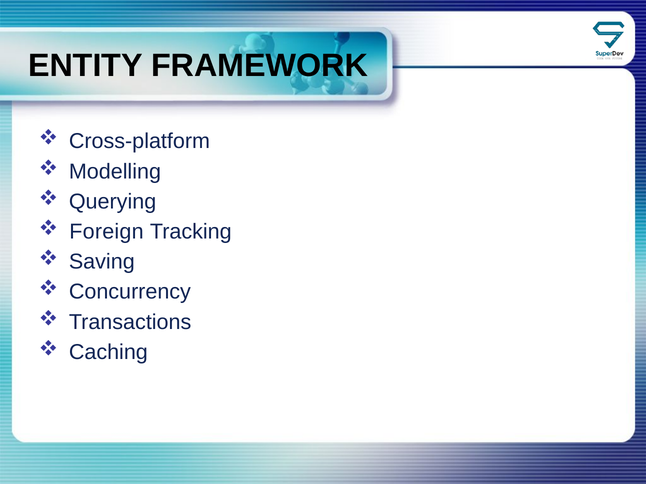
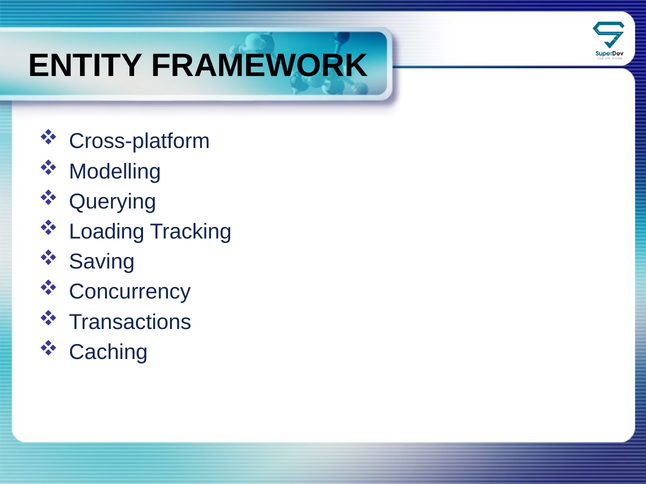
Foreign: Foreign -> Loading
